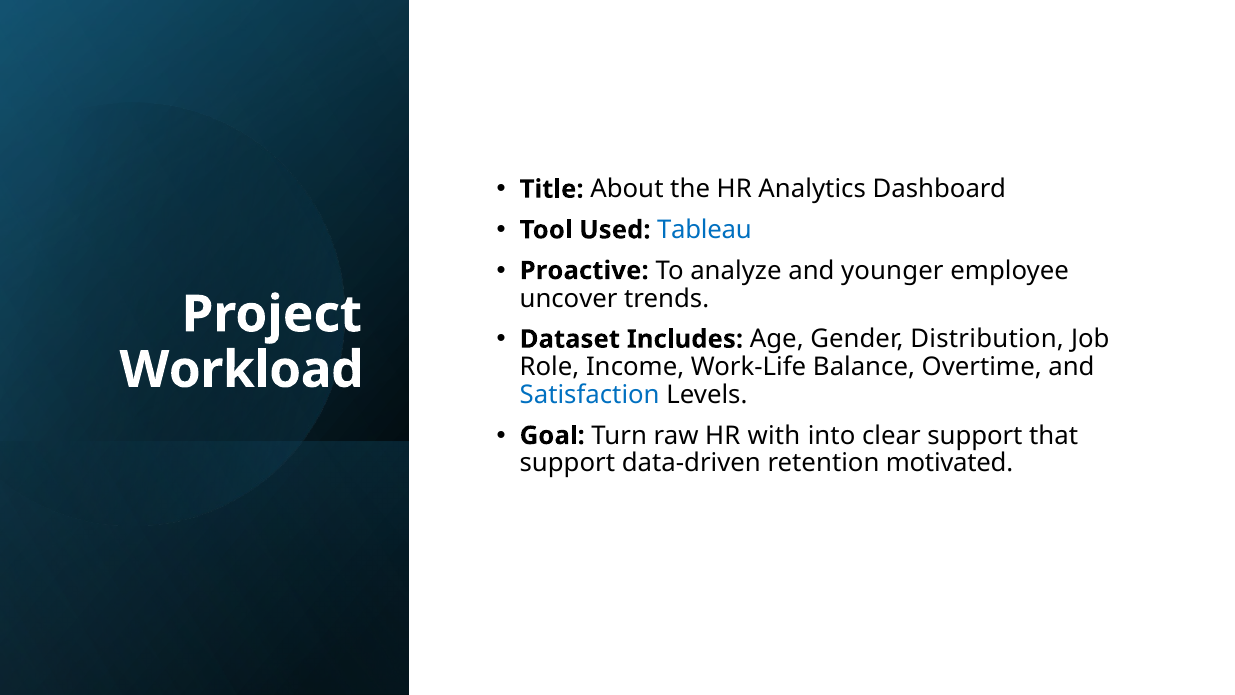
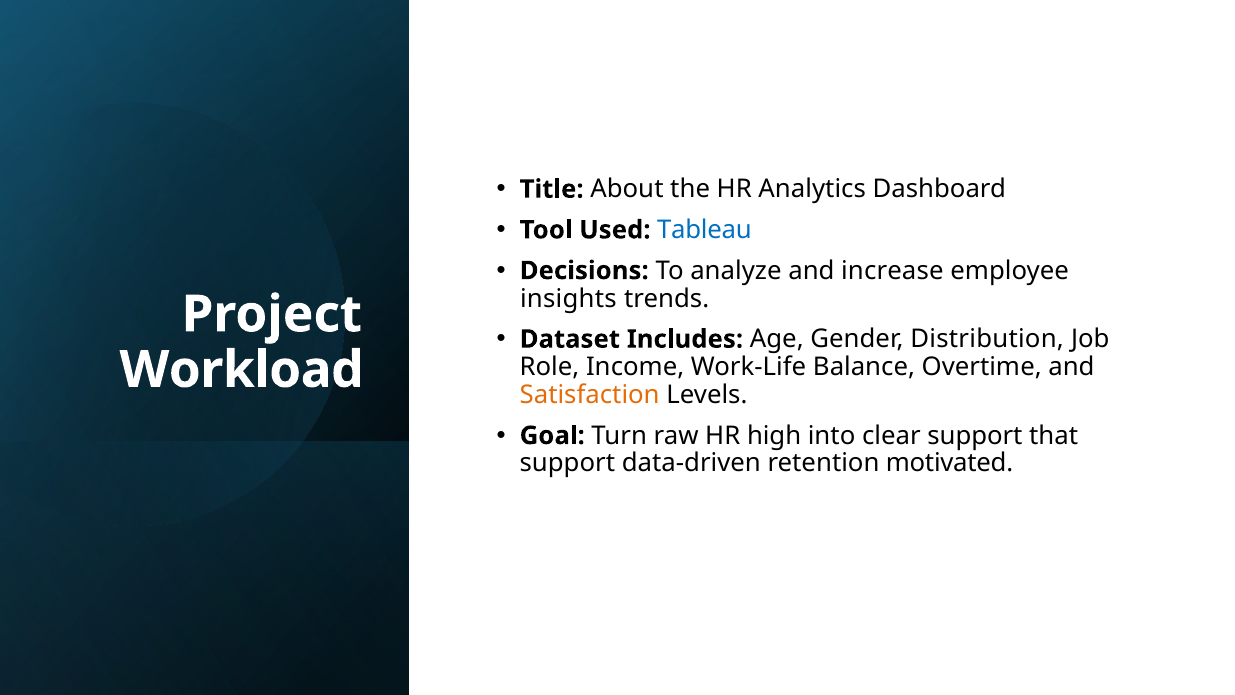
Proactive: Proactive -> Decisions
younger: younger -> increase
uncover: uncover -> insights
Satisfaction colour: blue -> orange
with: with -> high
